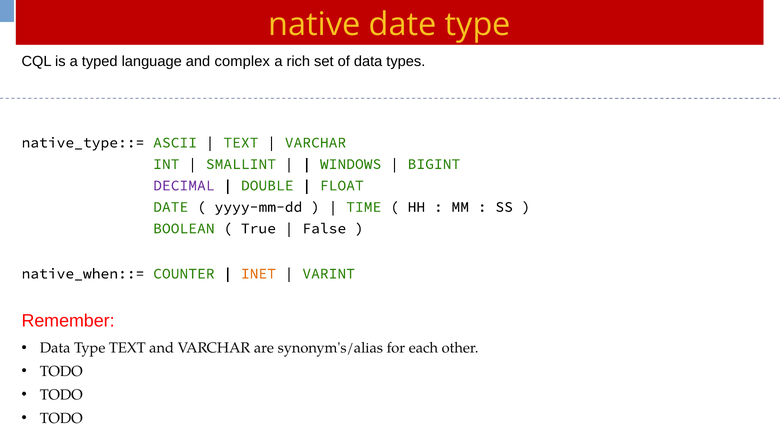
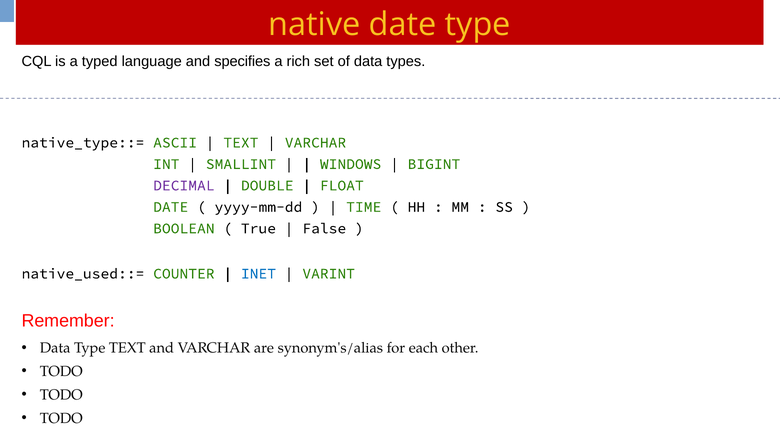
complex: complex -> specifies
native_when::=: native_when::= -> native_used::=
INET colour: orange -> blue
